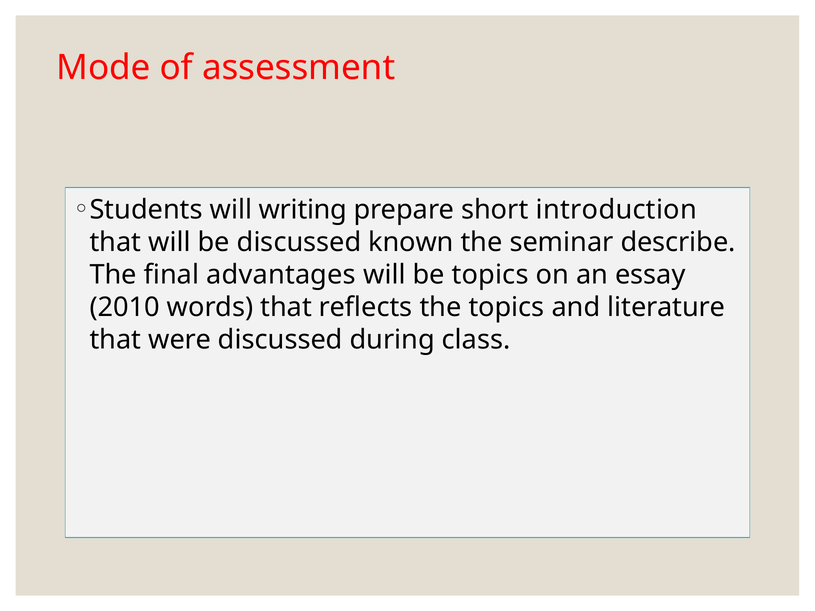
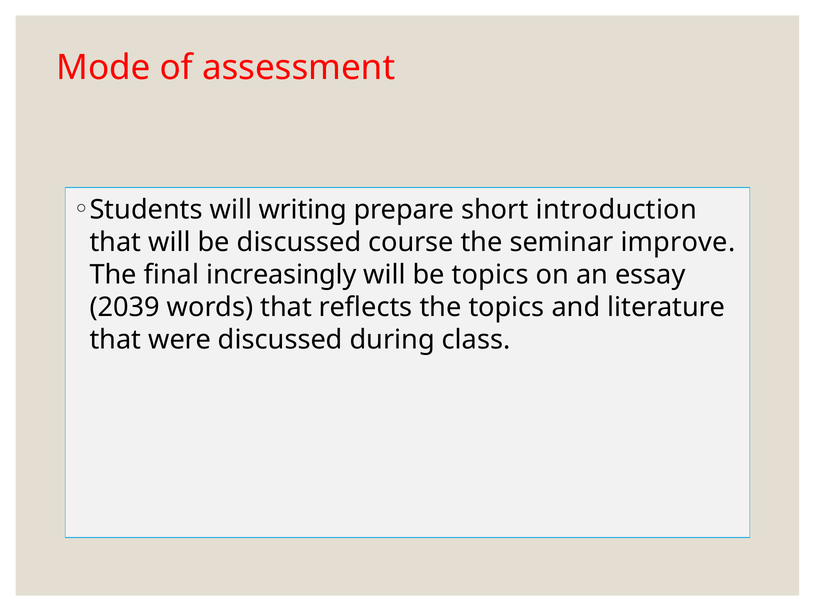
known: known -> course
describe: describe -> improve
advantages: advantages -> increasingly
2010: 2010 -> 2039
